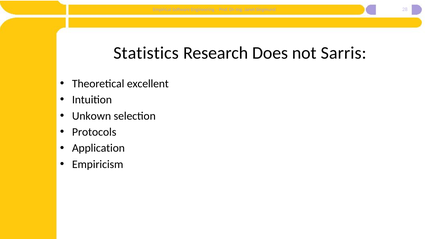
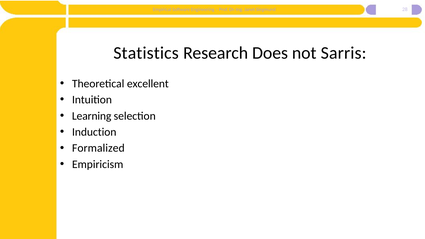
Unkown: Unkown -> Learning
Protocols: Protocols -> Induction
Application: Application -> Formalized
